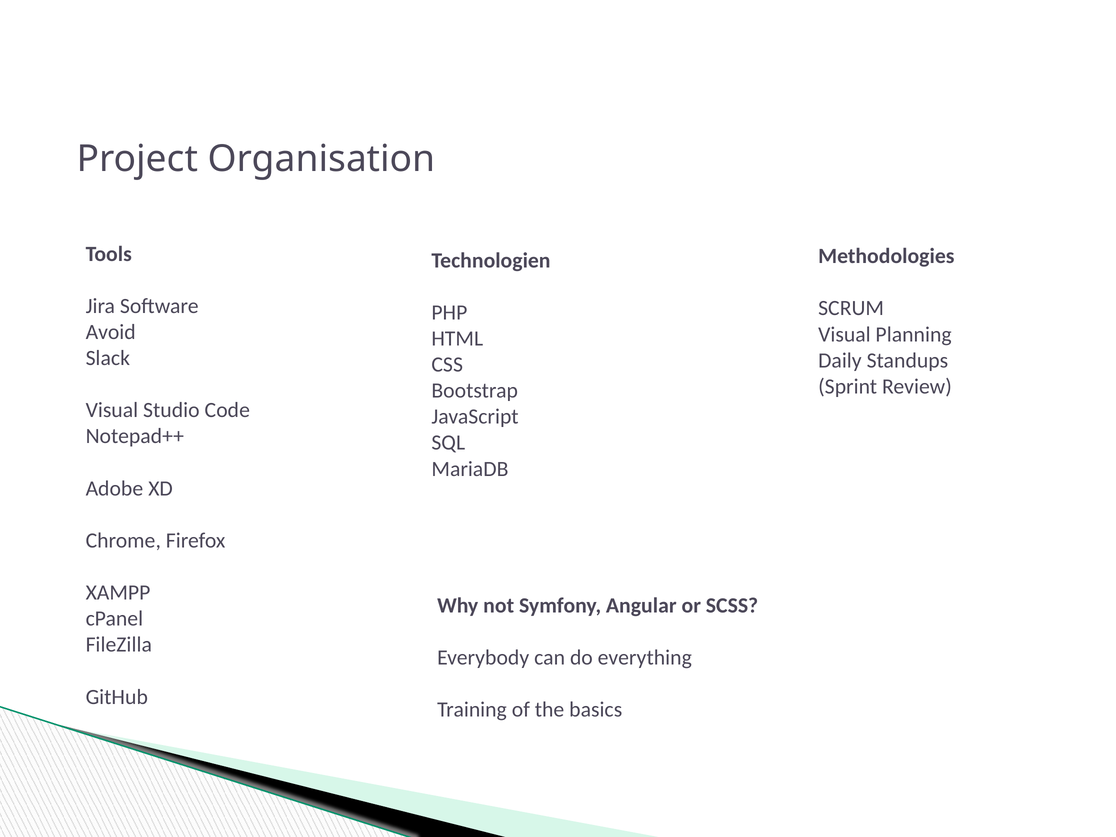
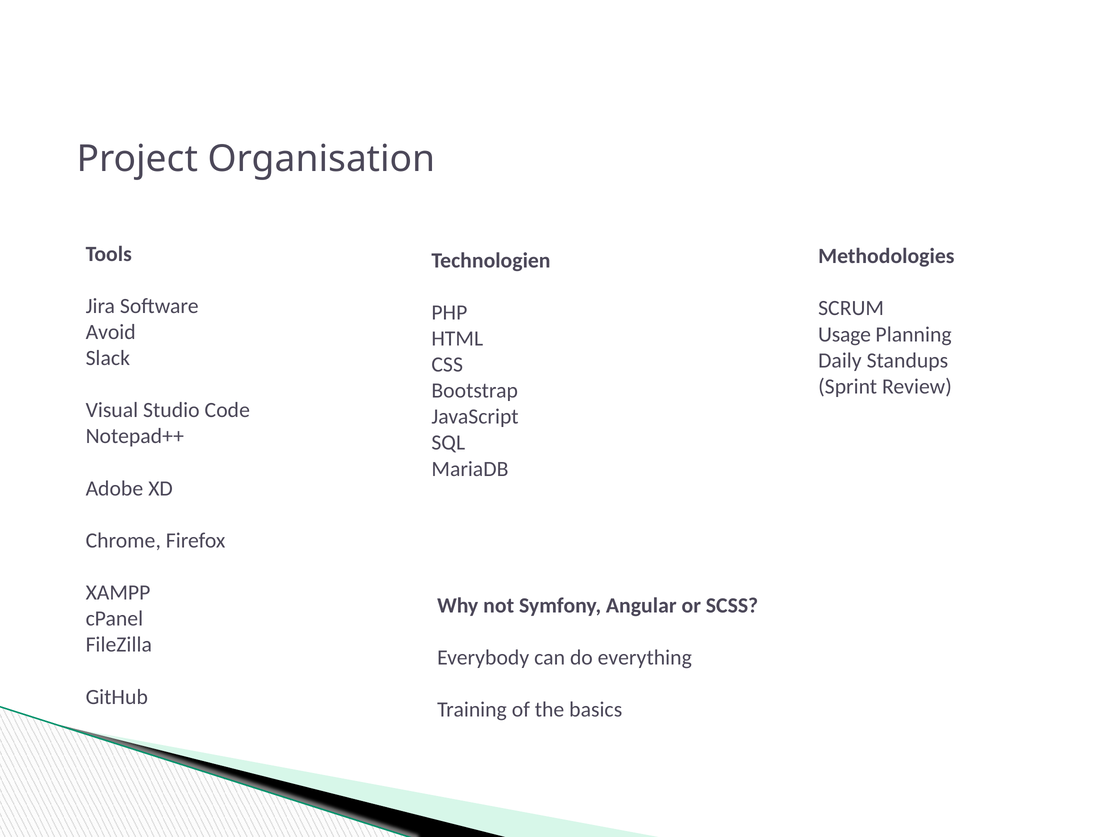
Visual at (844, 334): Visual -> Usage
